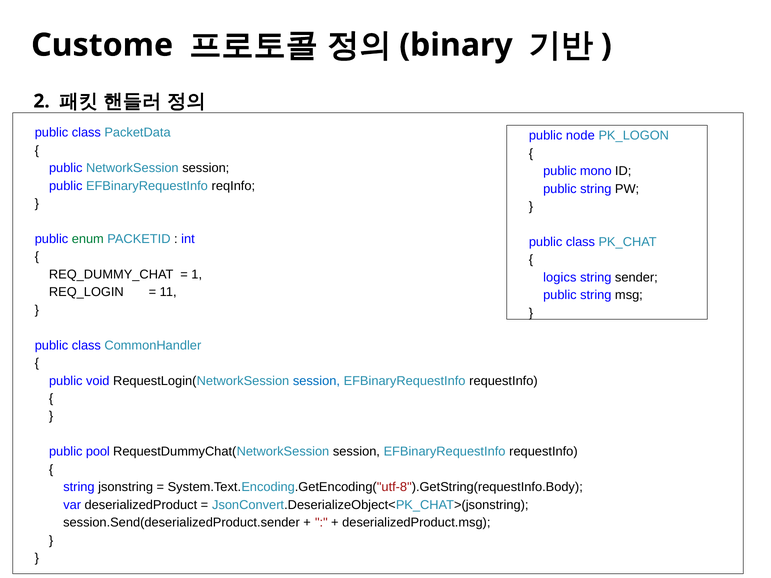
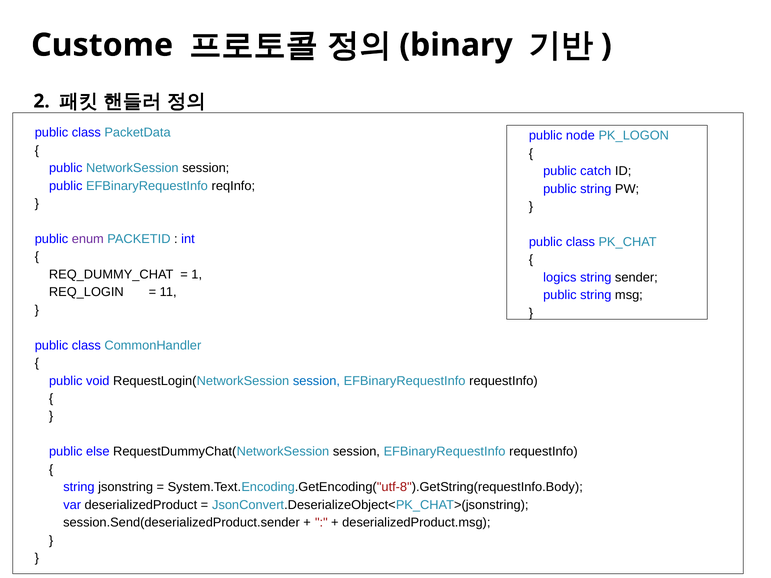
mono: mono -> catch
enum colour: green -> purple
pool: pool -> else
